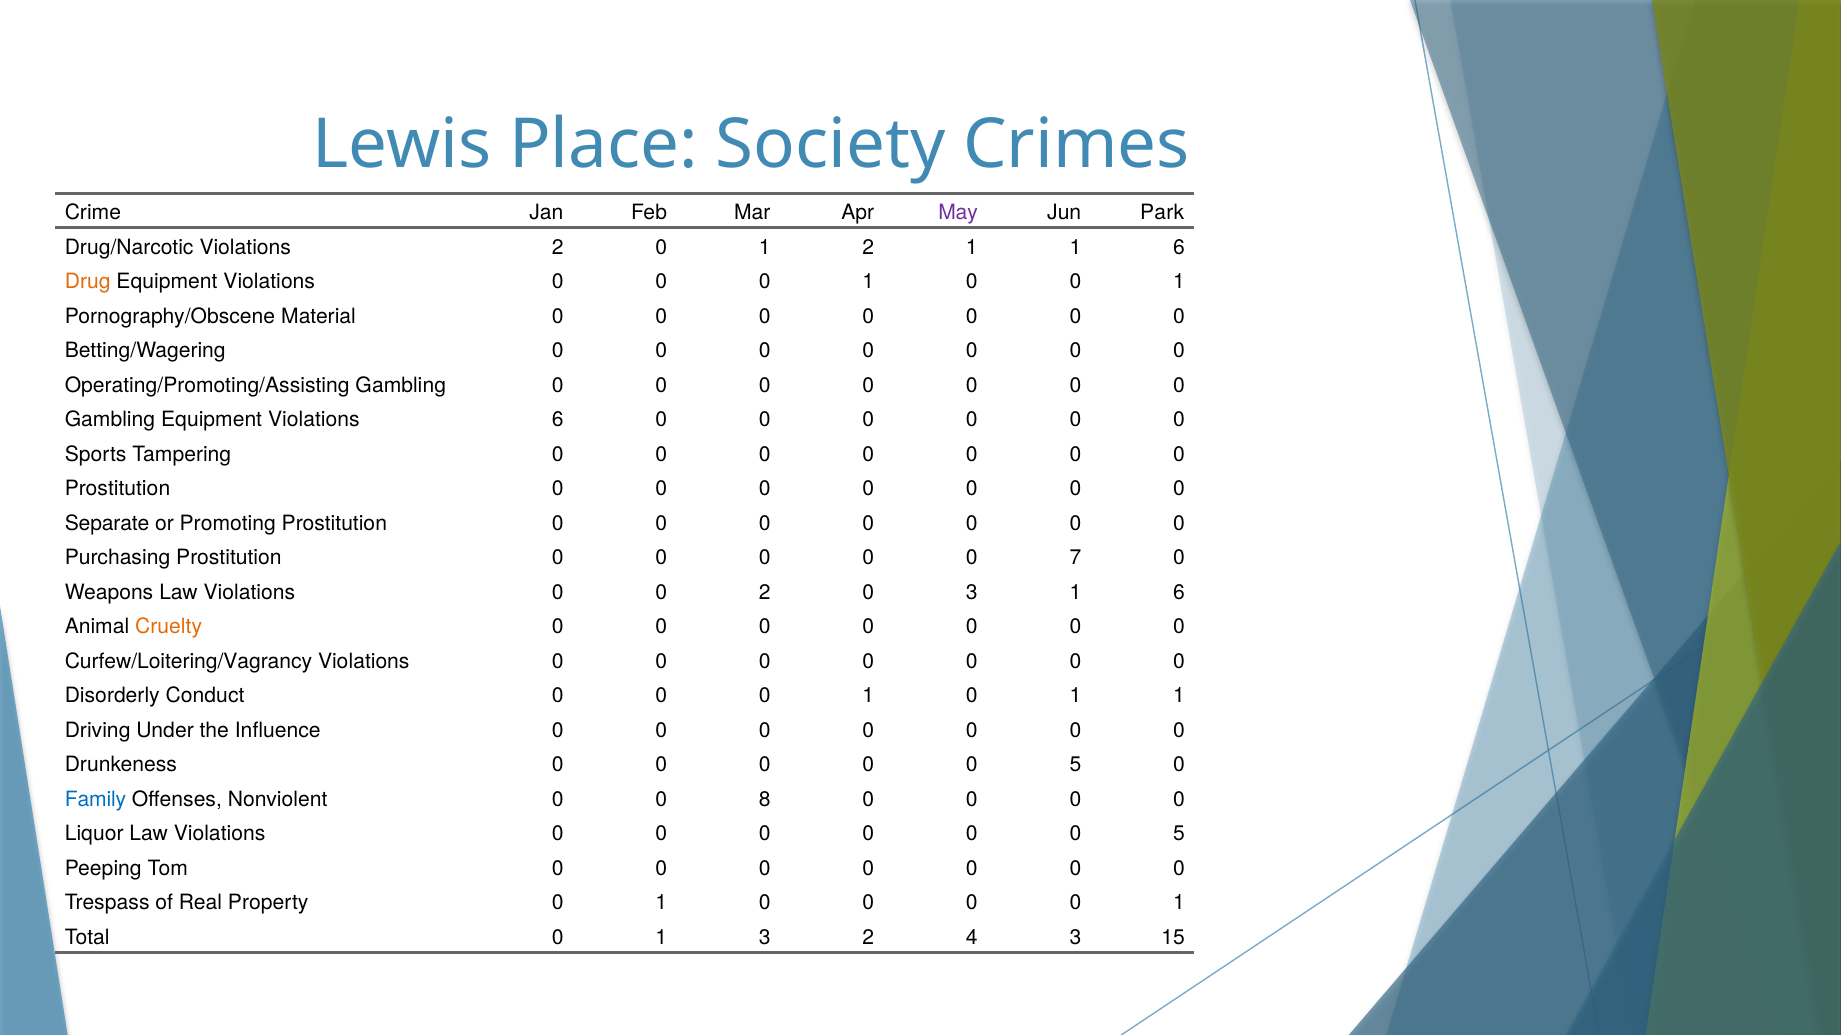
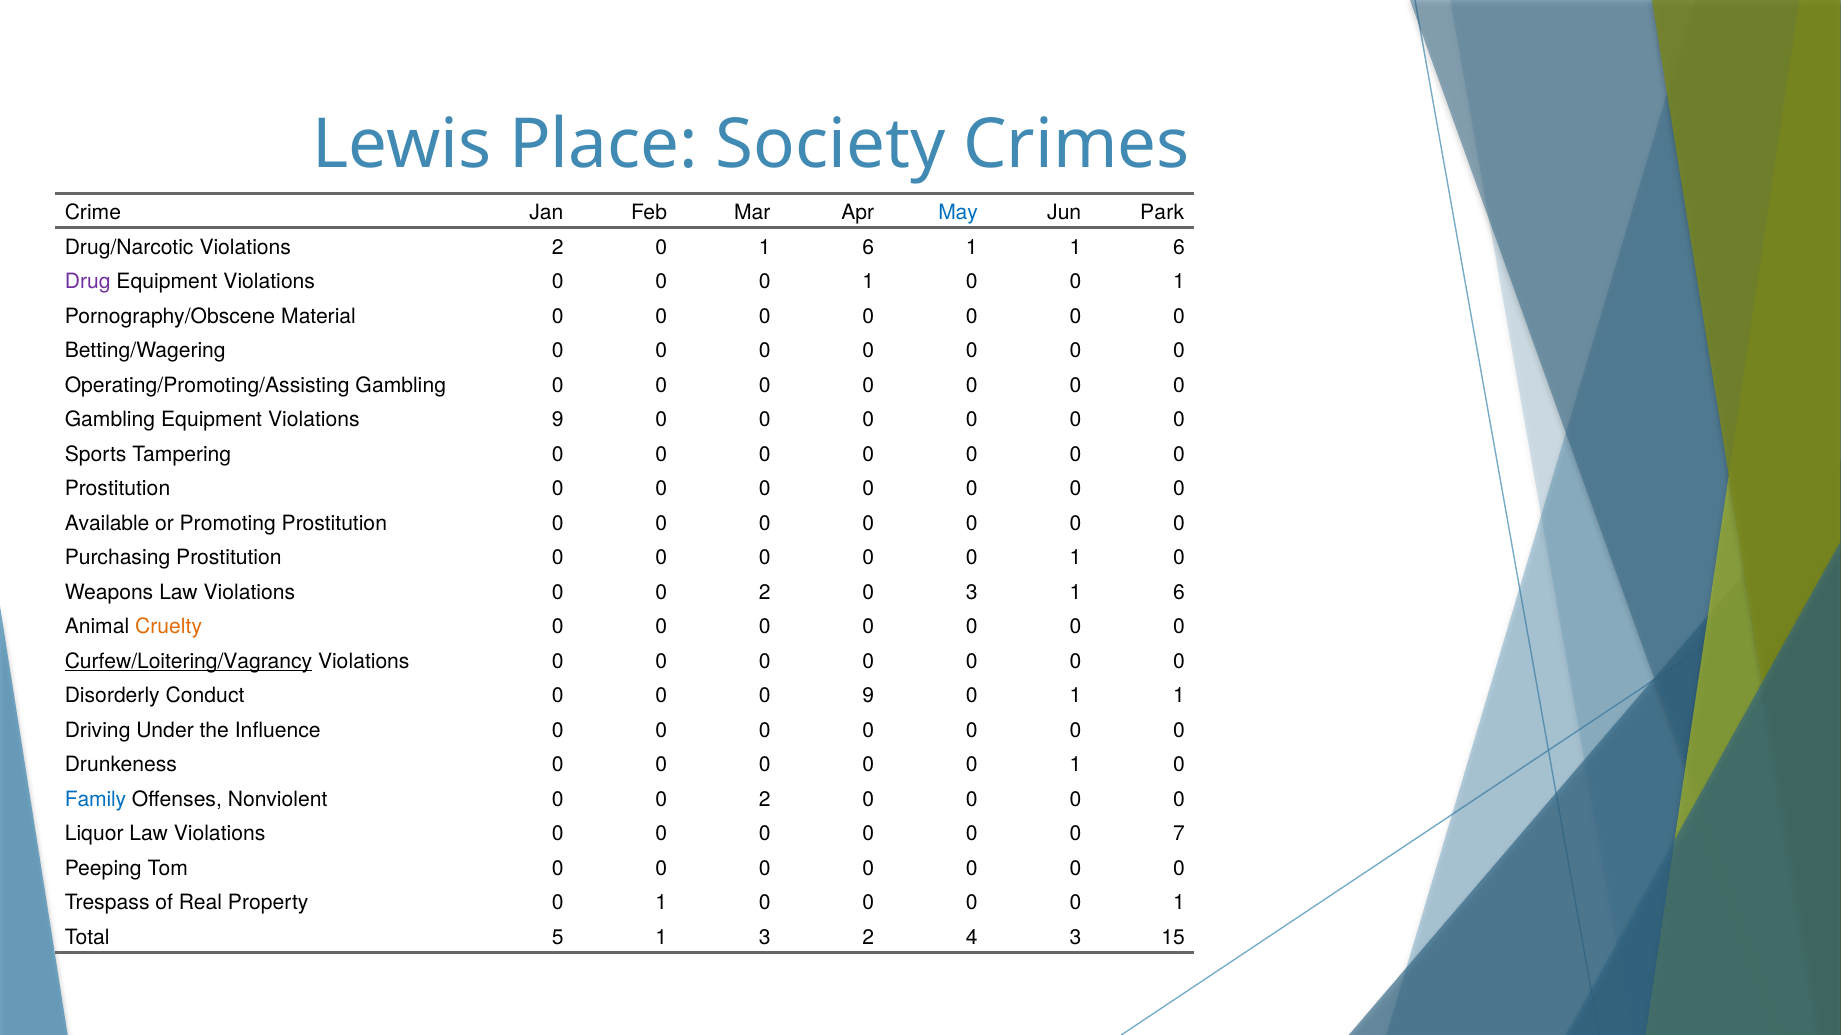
May colour: purple -> blue
0 1 2: 2 -> 6
Drug colour: orange -> purple
Violations 6: 6 -> 9
Separate: Separate -> Available
7 at (1075, 558): 7 -> 1
Curfew/Loitering/Vagrancy underline: none -> present
1 at (868, 696): 1 -> 9
5 at (1075, 765): 5 -> 1
Nonviolent 0 0 8: 8 -> 2
5 at (1179, 834): 5 -> 7
Total 0: 0 -> 5
